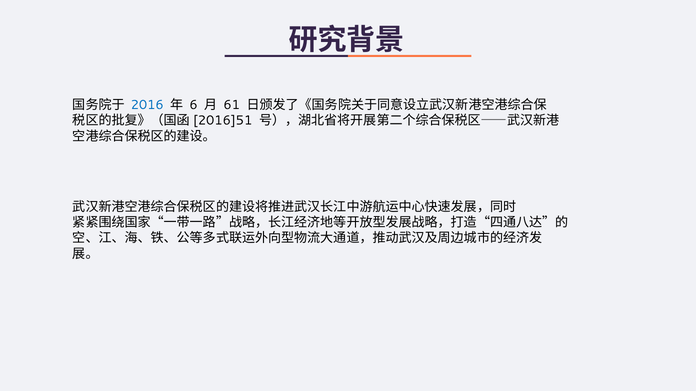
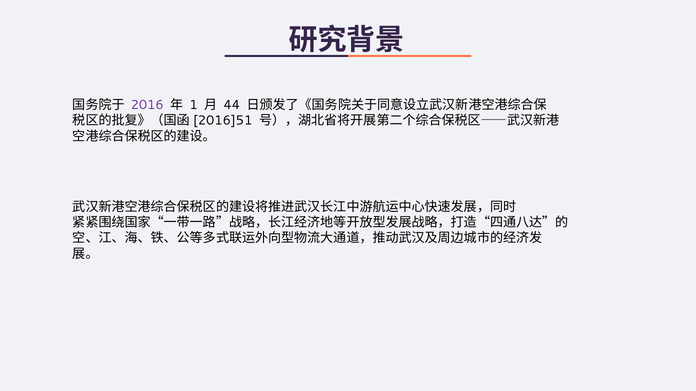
2016 colour: blue -> purple
6: 6 -> 1
61: 61 -> 44
